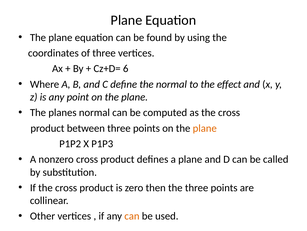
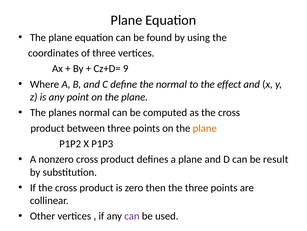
6: 6 -> 9
called: called -> result
can at (132, 215) colour: orange -> purple
